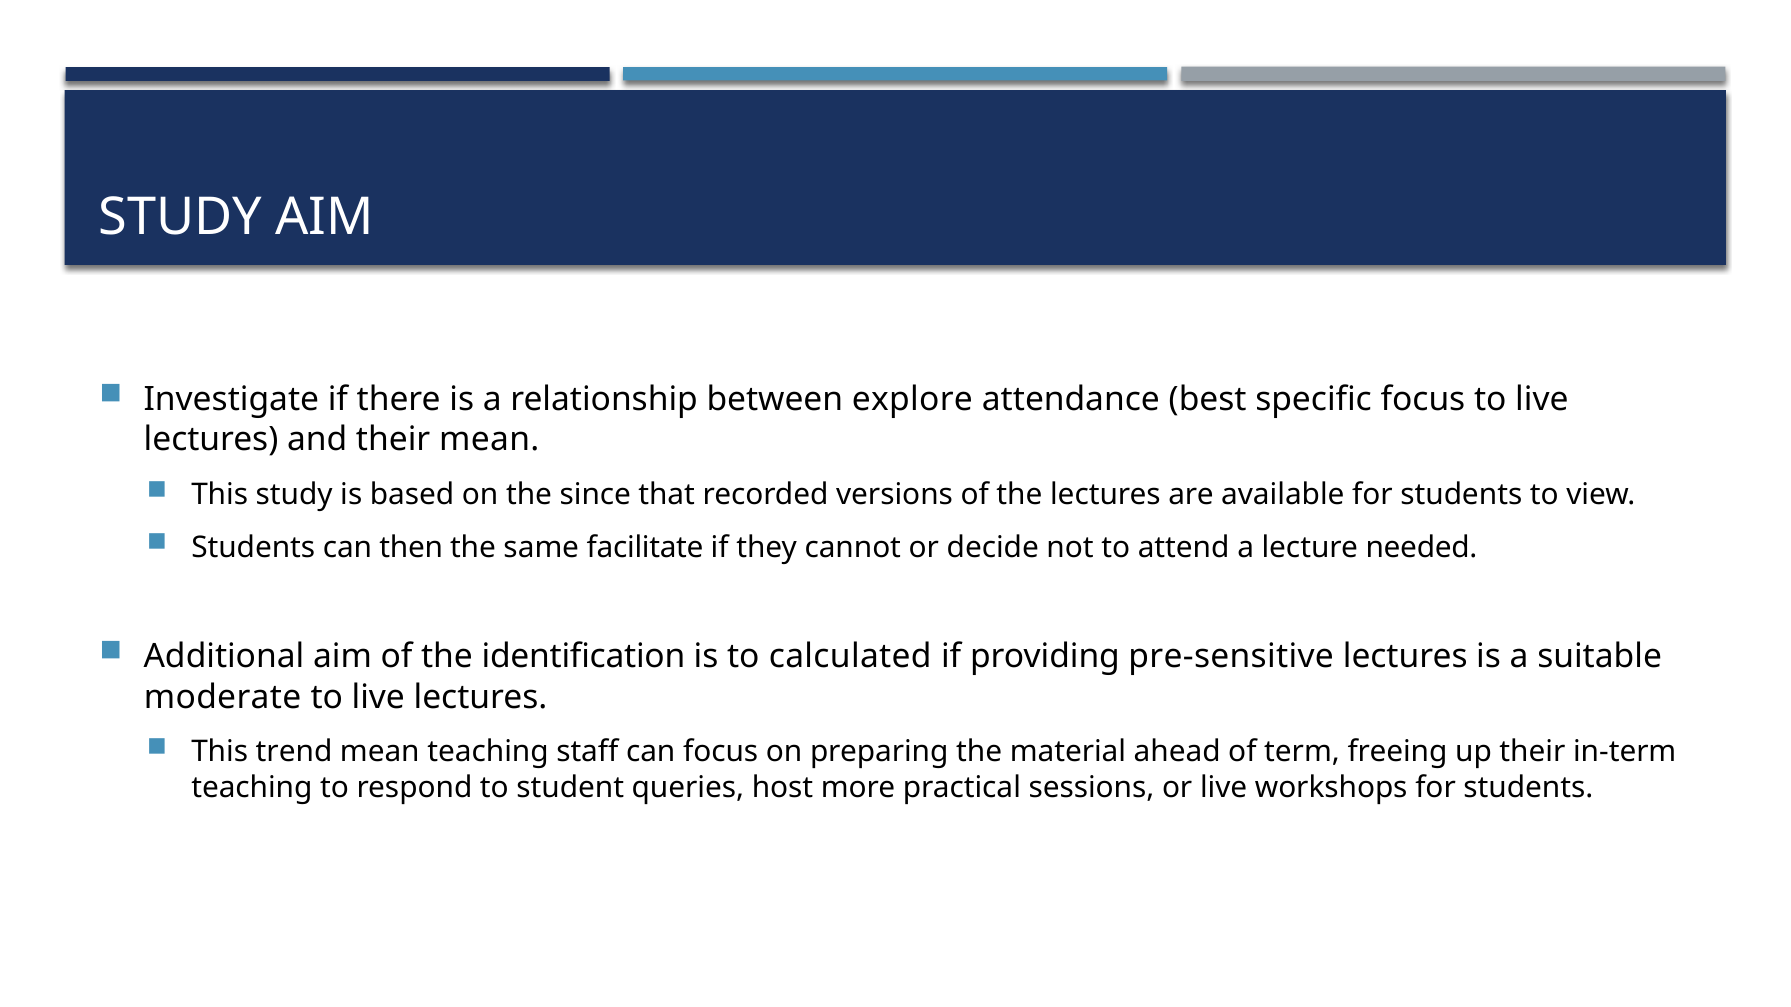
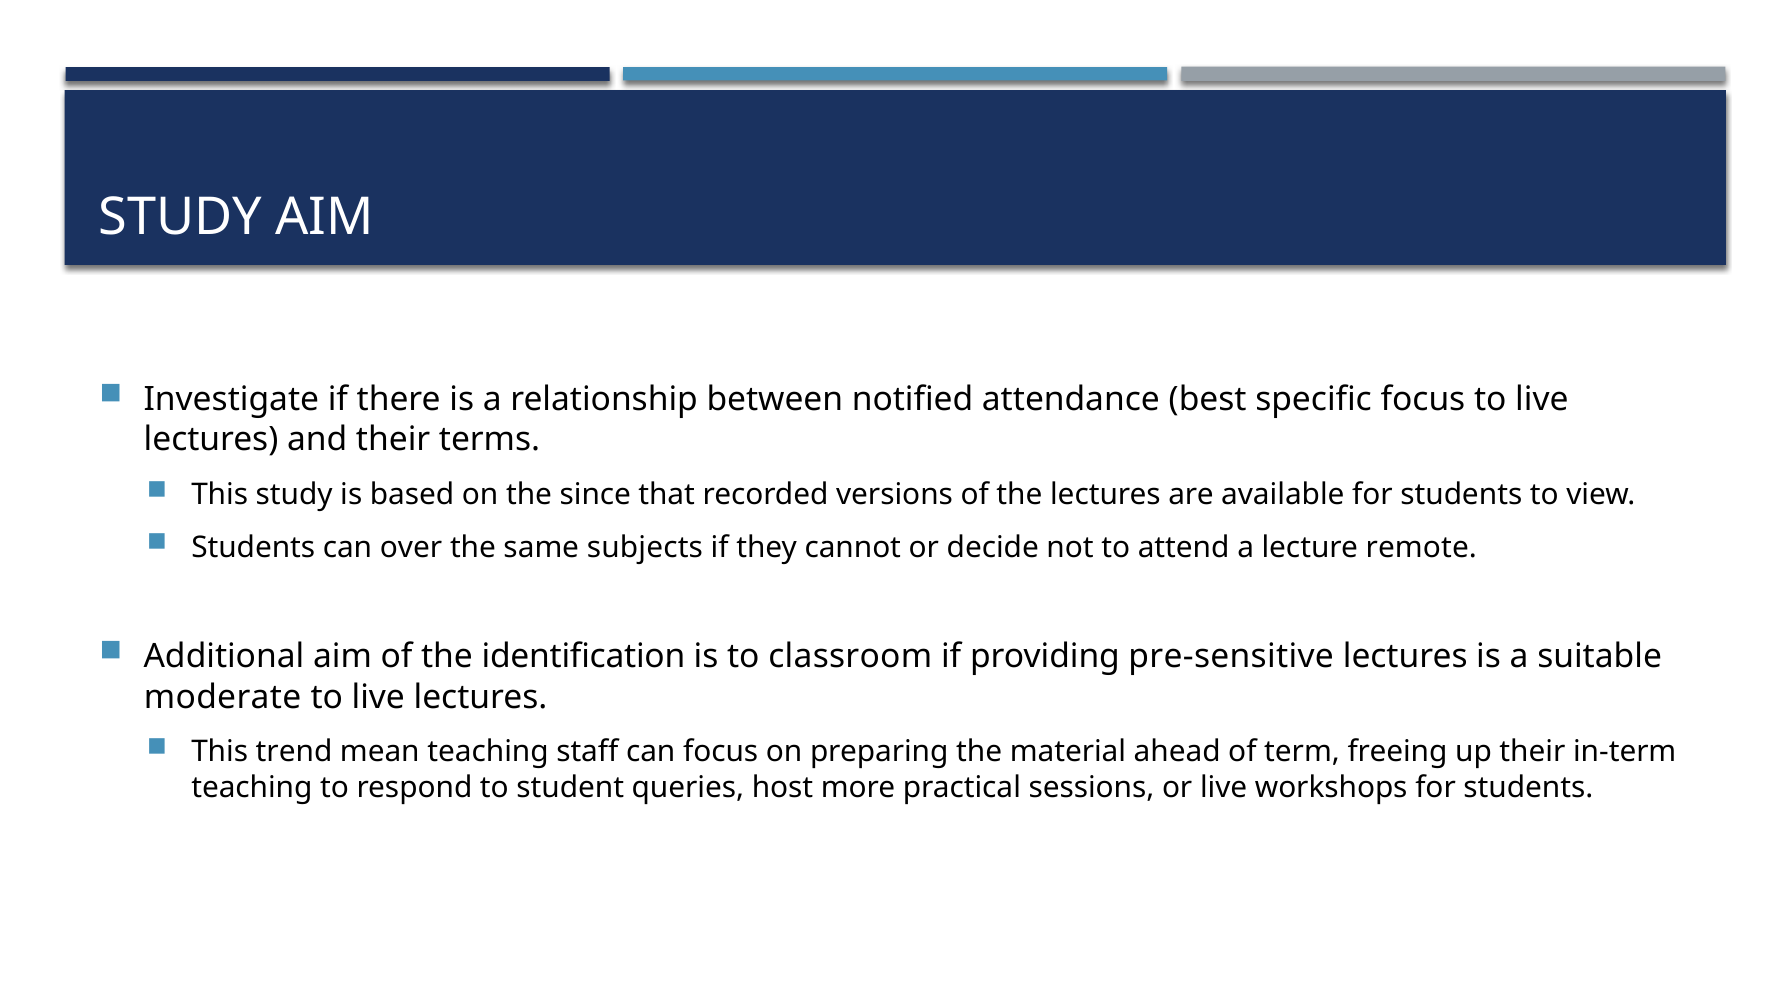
explore: explore -> notified
their mean: mean -> terms
then: then -> over
facilitate: facilitate -> subjects
needed: needed -> remote
calculated: calculated -> classroom
